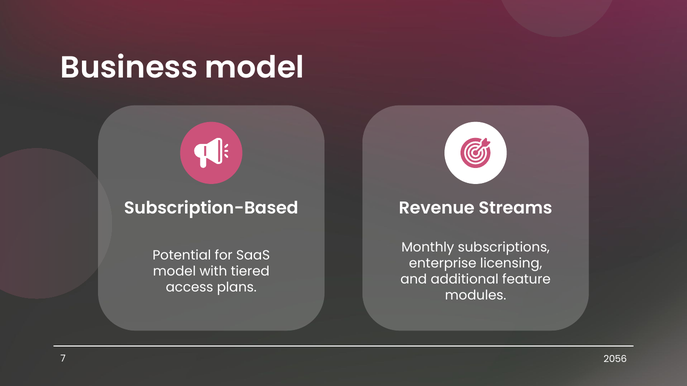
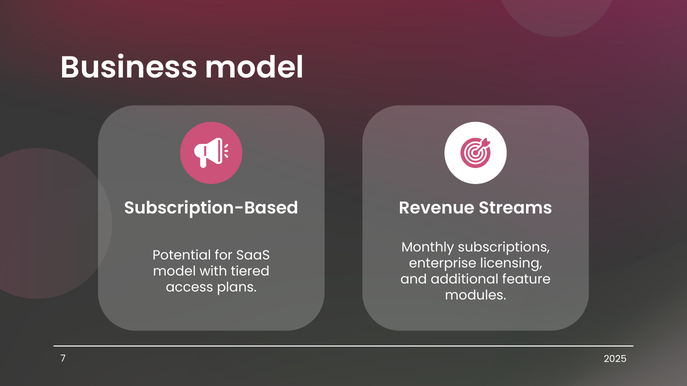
2056: 2056 -> 2025
